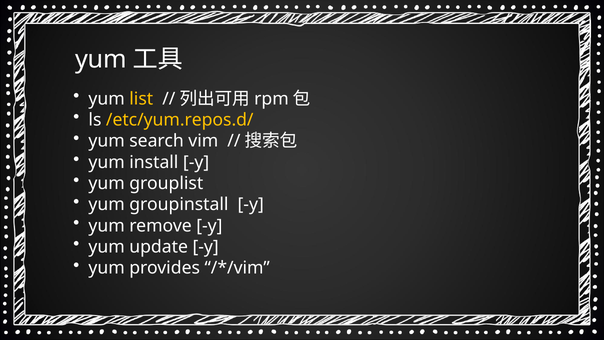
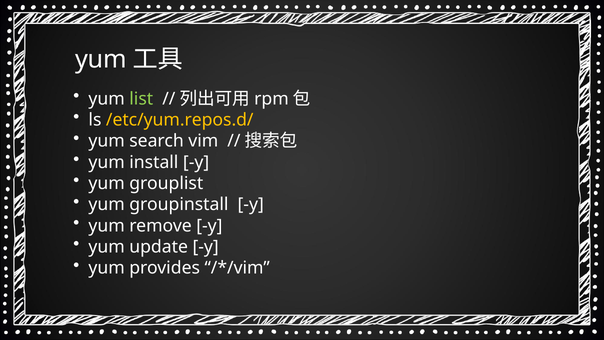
list colour: yellow -> light green
